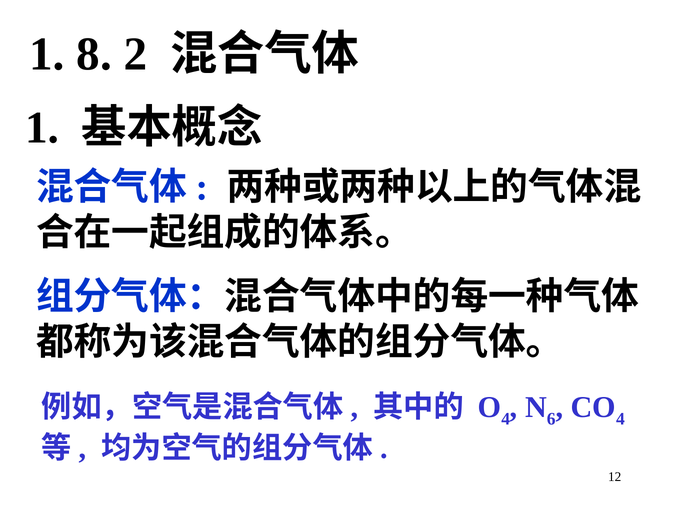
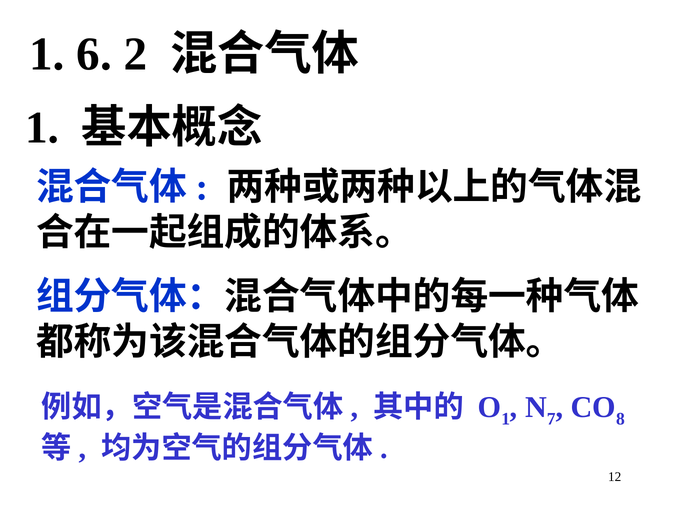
8: 8 -> 6
4 at (506, 418): 4 -> 1
6: 6 -> 7
4 at (620, 418): 4 -> 8
